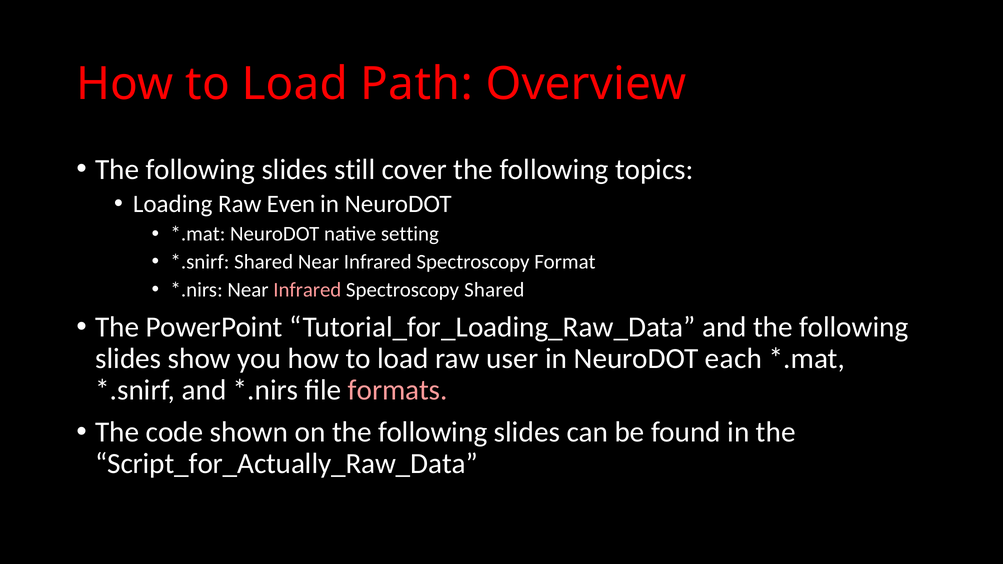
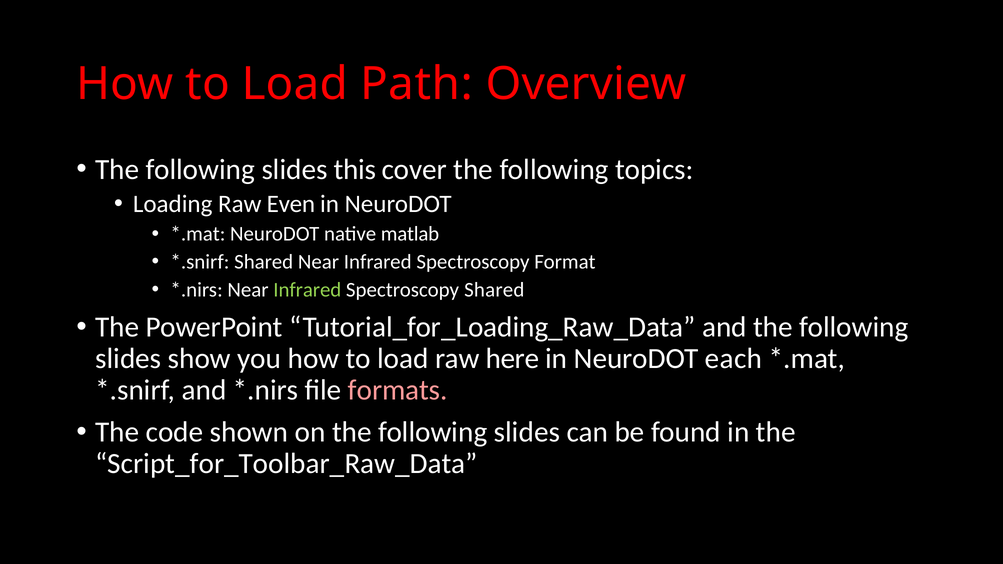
still: still -> this
setting: setting -> matlab
Infrared at (307, 290) colour: pink -> light green
user: user -> here
Script_for_Actually_Raw_Data: Script_for_Actually_Raw_Data -> Script_for_Toolbar_Raw_Data
